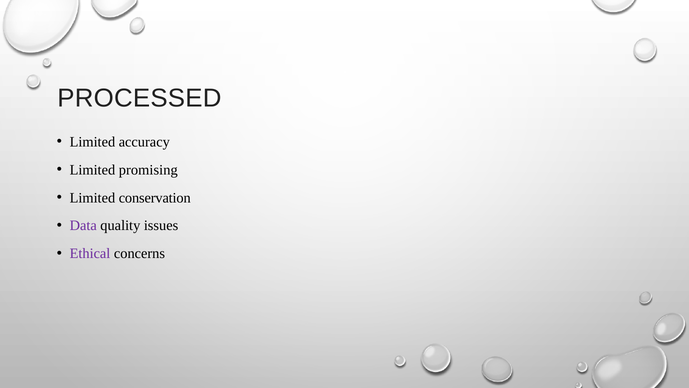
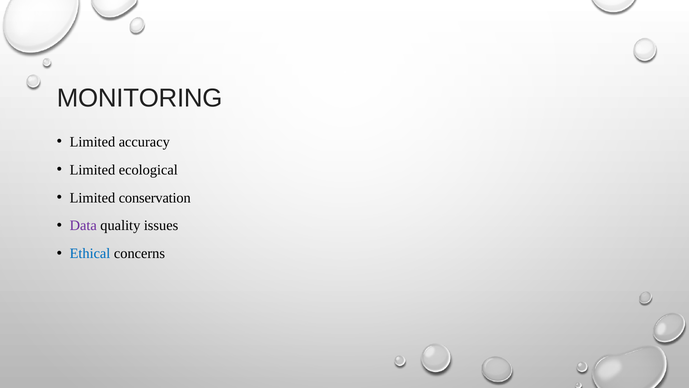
PROCESSED: PROCESSED -> MONITORING
promising: promising -> ecological
Ethical colour: purple -> blue
